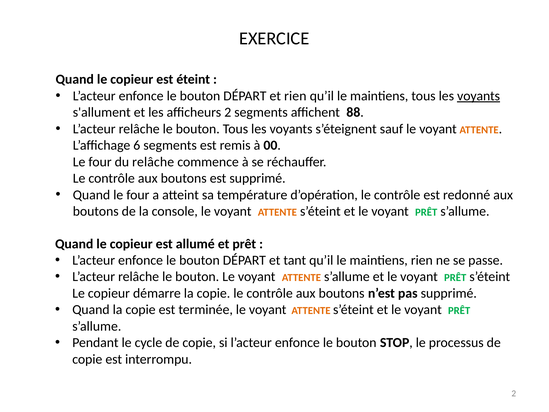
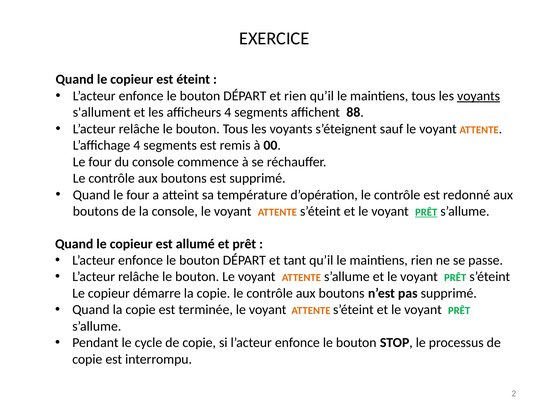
afficheurs 2: 2 -> 4
L’affichage 6: 6 -> 4
du relâche: relâche -> console
PRÊT at (426, 212) underline: none -> present
